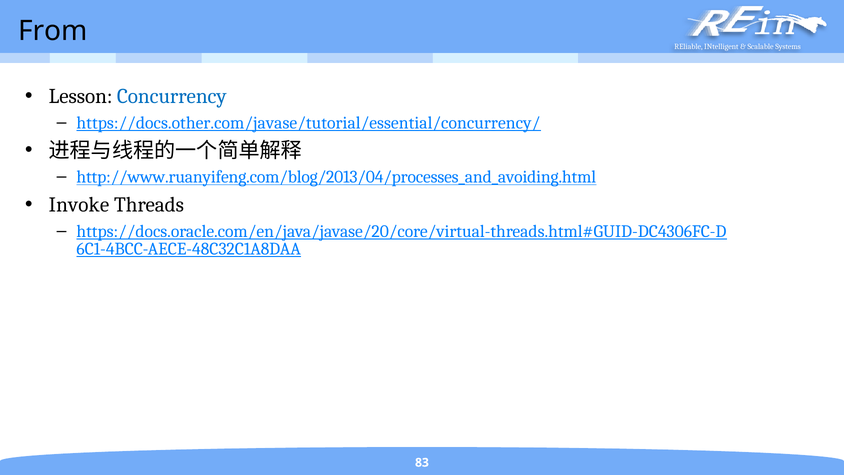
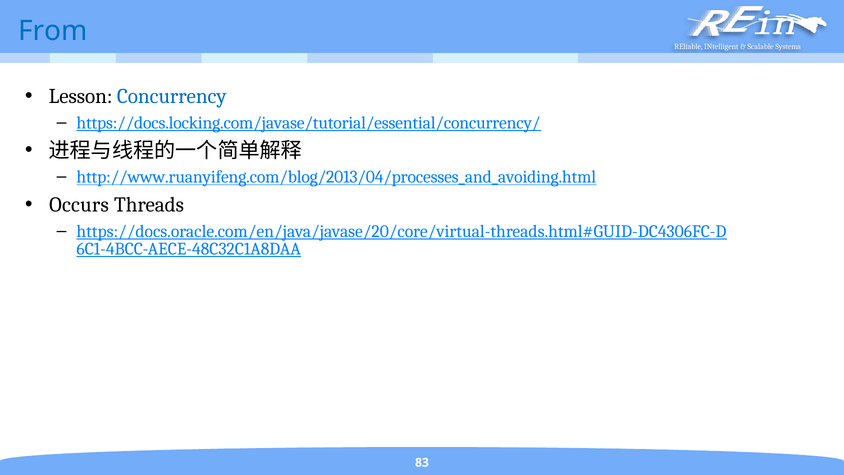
From colour: black -> blue
https://docs.other.com/javase/tutorial/essential/concurrency/: https://docs.other.com/javase/tutorial/essential/concurrency/ -> https://docs.locking.com/javase/tutorial/essential/concurrency/
Invoke: Invoke -> Occurs
